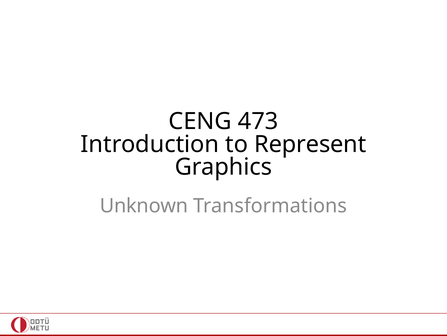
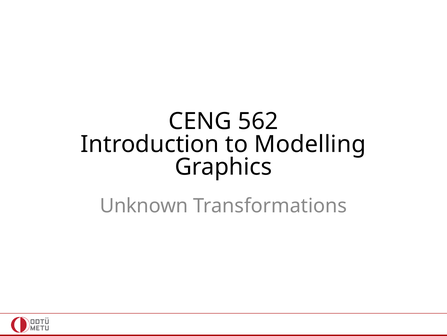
473: 473 -> 562
Represent: Represent -> Modelling
